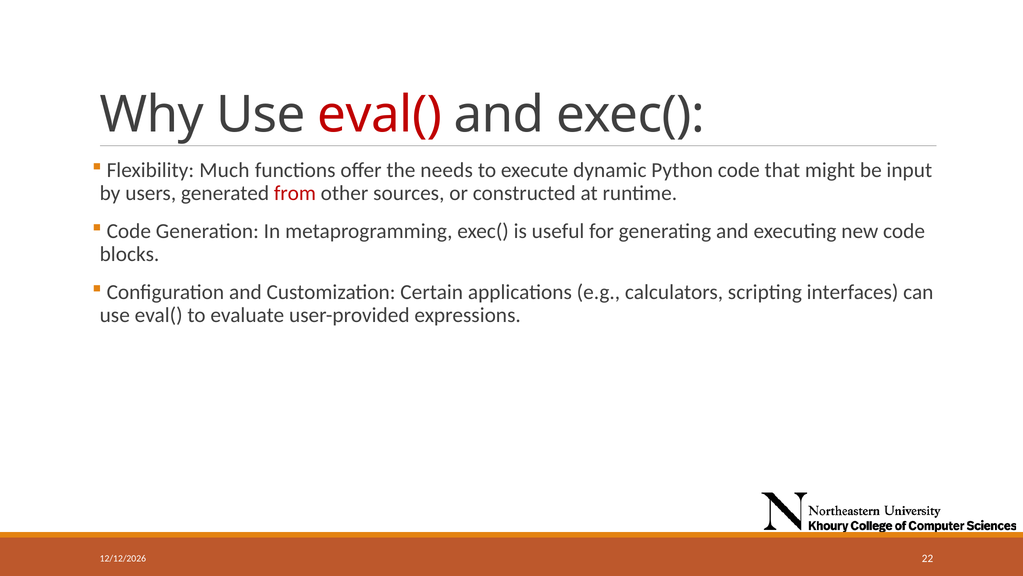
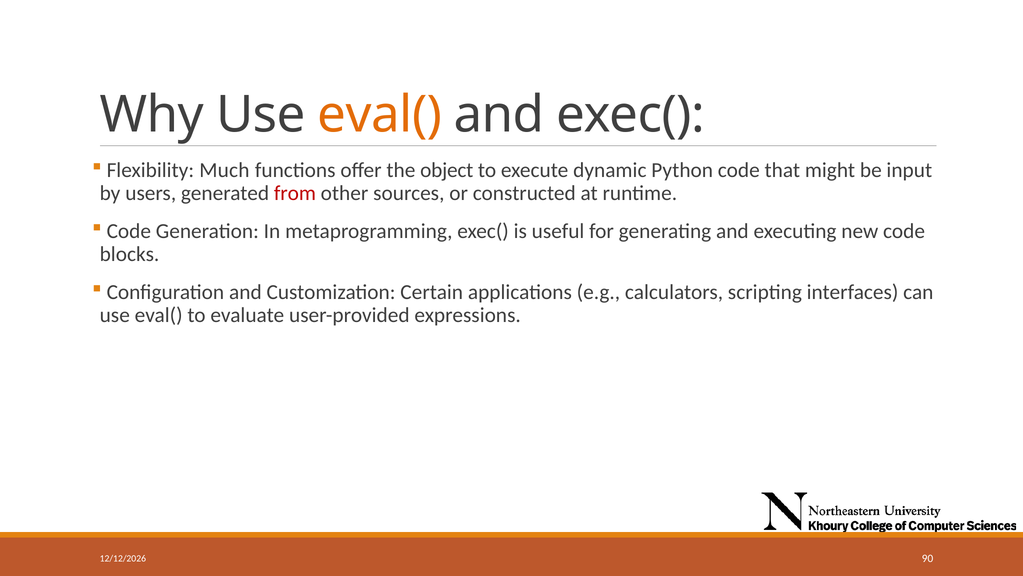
eval( at (380, 115) colour: red -> orange
needs: needs -> object
22: 22 -> 90
